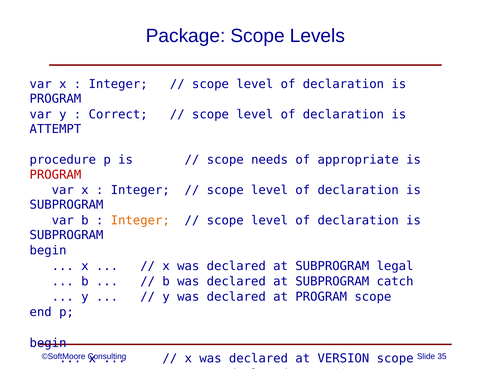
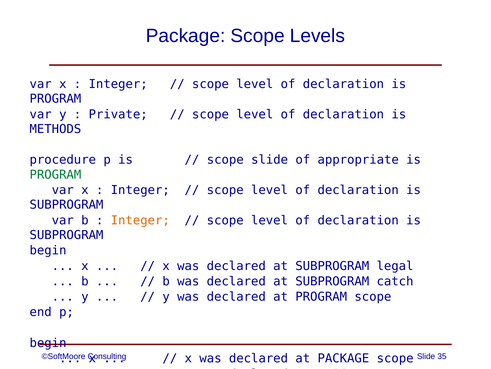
Correct: Correct -> Private
ATTEMPT: ATTEMPT -> METHODS
scope needs: needs -> slide
PROGRAM at (55, 174) colour: red -> green
at VERSION: VERSION -> PACKAGE
